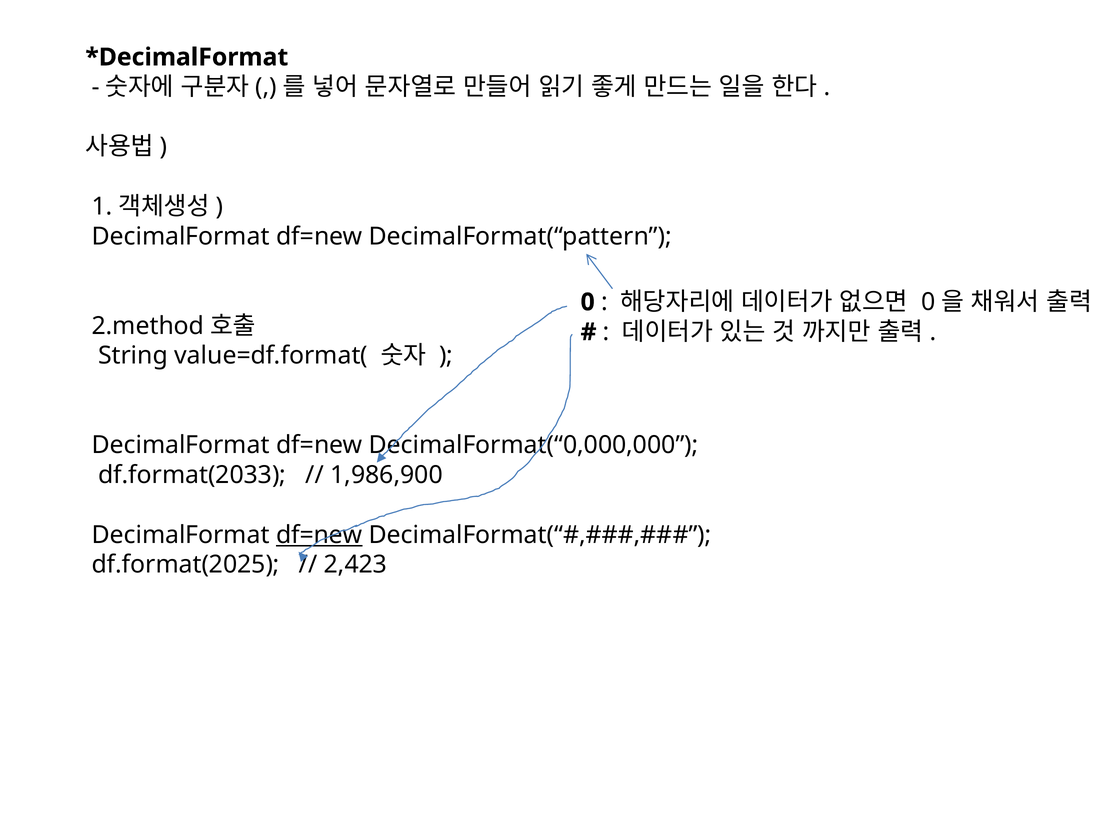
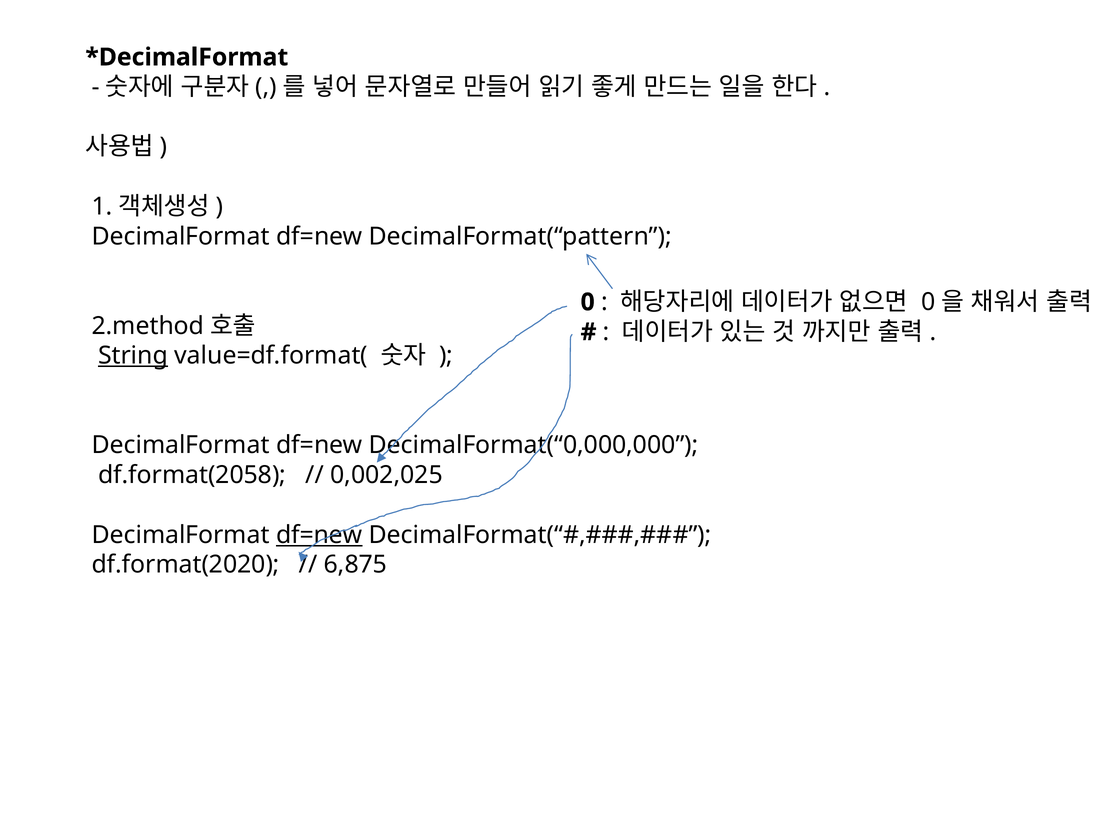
String underline: none -> present
df.format(2033: df.format(2033 -> df.format(2058
1,986,900: 1,986,900 -> 0,002,025
df.format(2025: df.format(2025 -> df.format(2020
2,423: 2,423 -> 6,875
